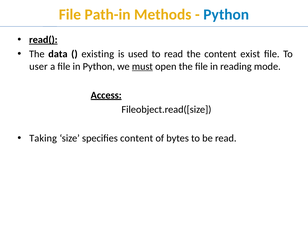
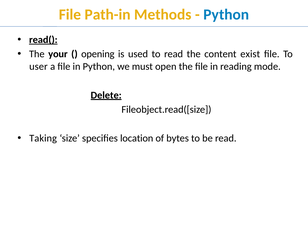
data: data -> your
existing: existing -> opening
must underline: present -> none
Access: Access -> Delete
specifies content: content -> location
